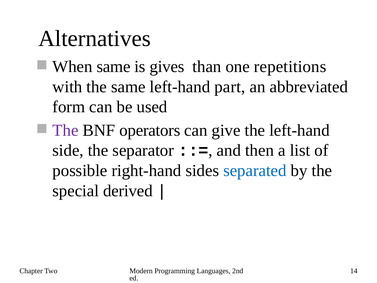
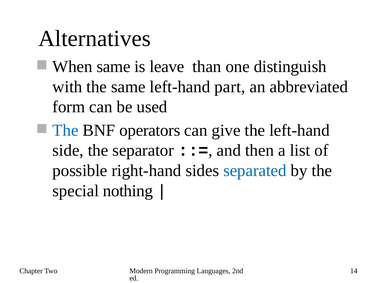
gives: gives -> leave
repetitions: repetitions -> distinguish
The at (66, 130) colour: purple -> blue
derived: derived -> nothing
